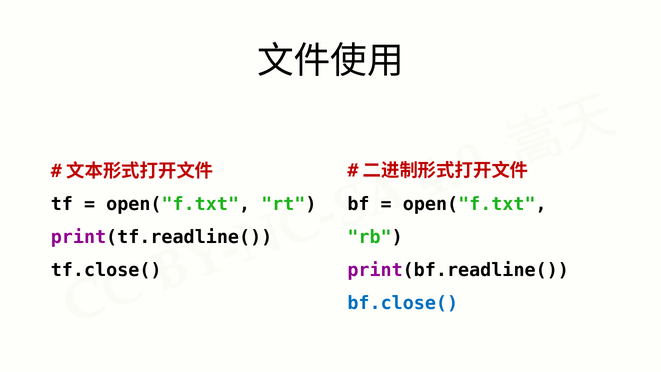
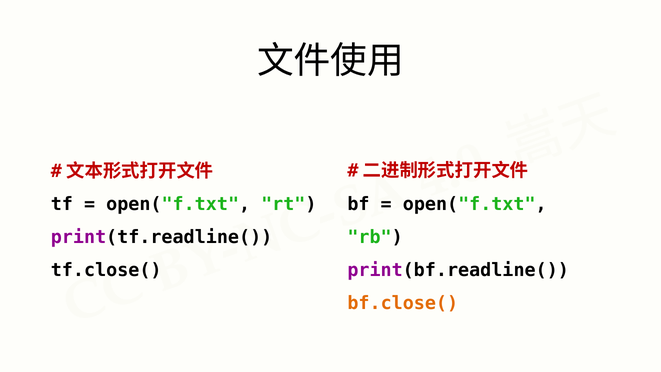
bf.close( colour: blue -> orange
